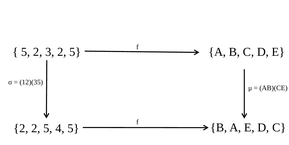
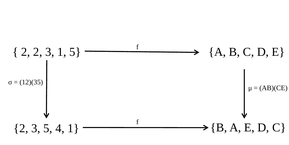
5 at (26, 52): 5 -> 2
3 2: 2 -> 1
2 at (36, 128): 2 -> 3
4 5: 5 -> 1
